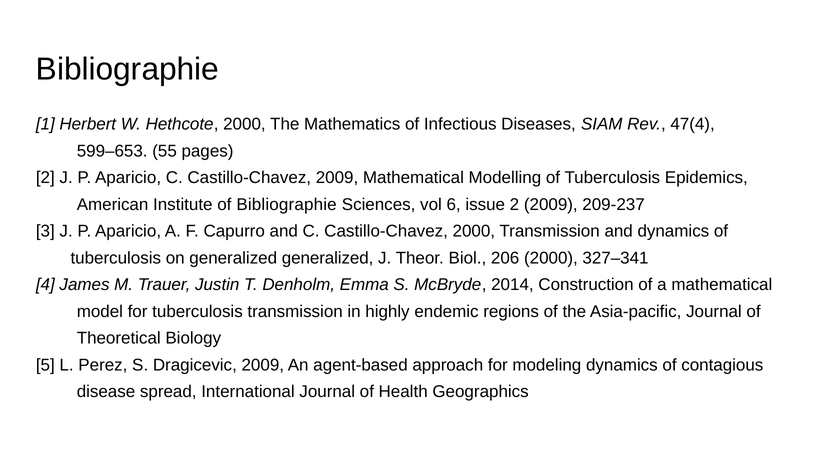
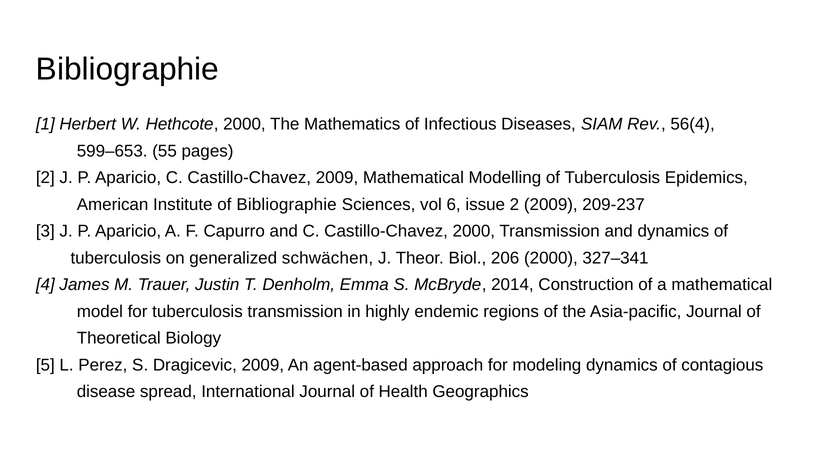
47(4: 47(4 -> 56(4
generalized generalized: generalized -> schwächen
